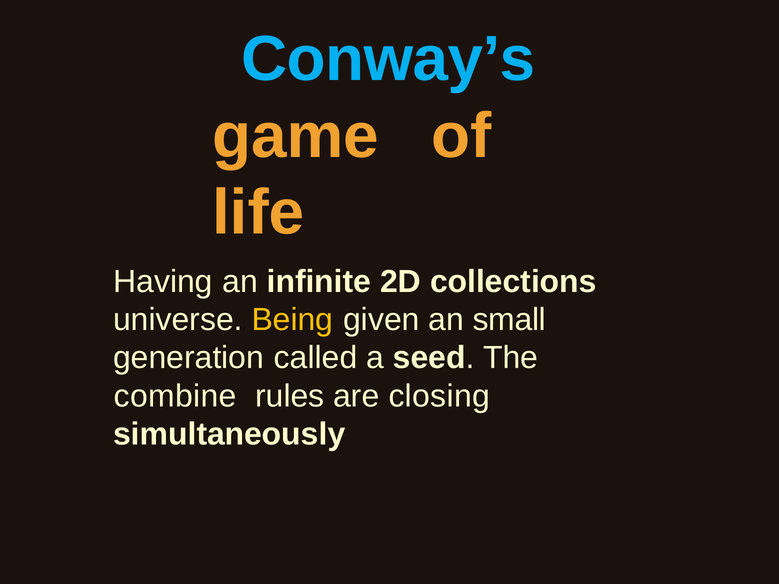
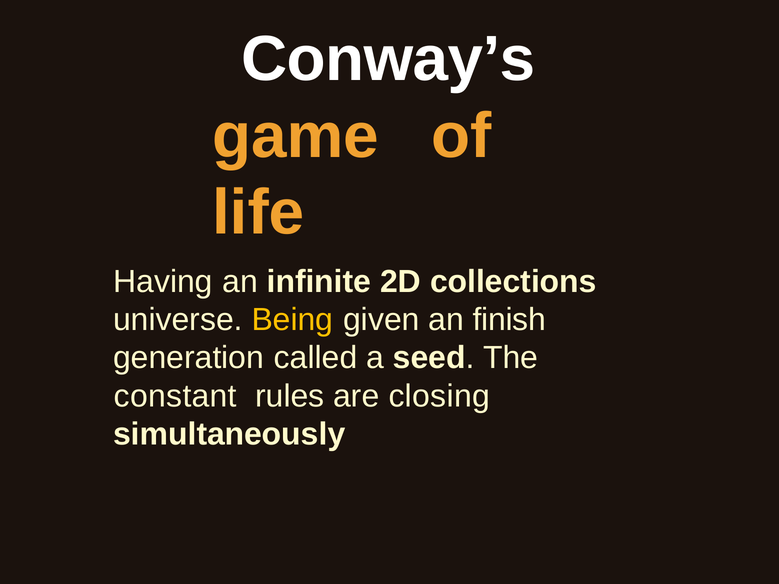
Conway’s colour: light blue -> white
small: small -> finish
combine: combine -> constant
